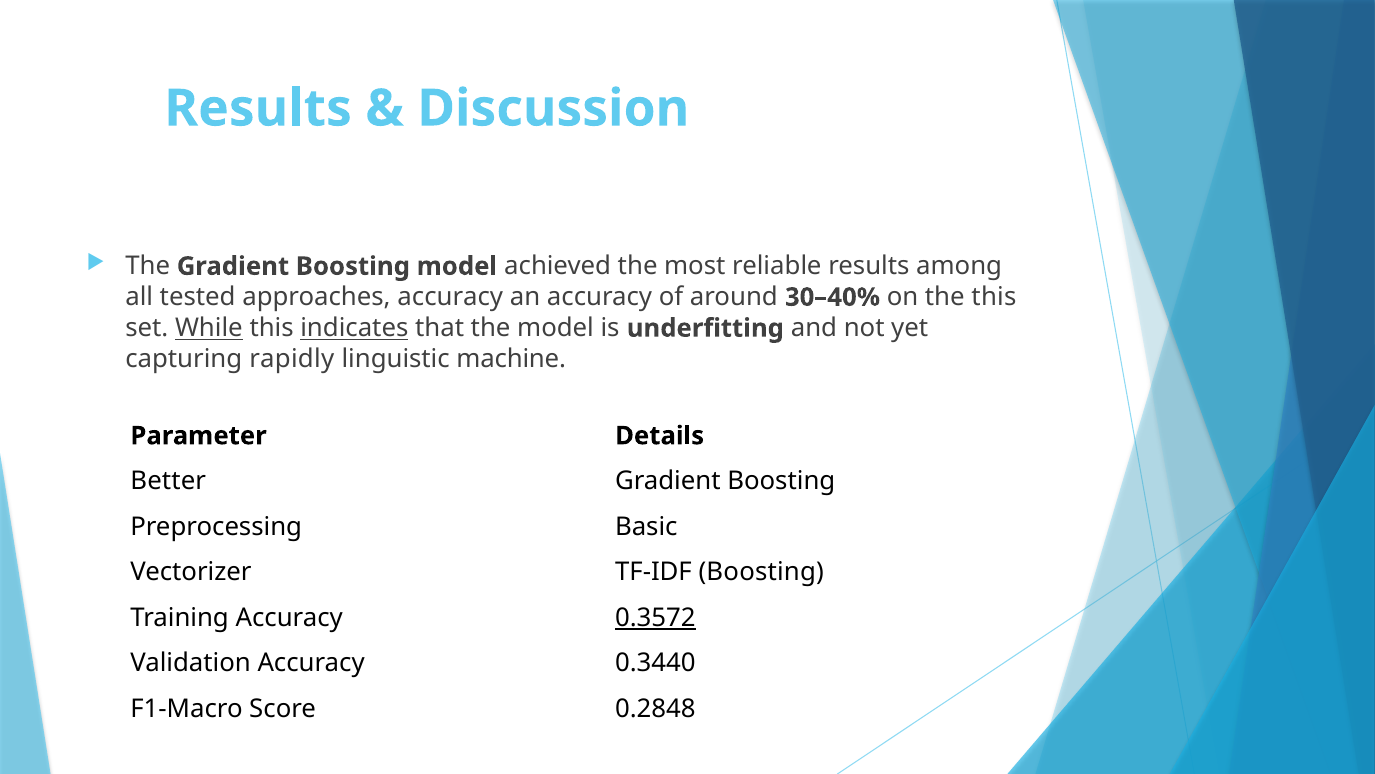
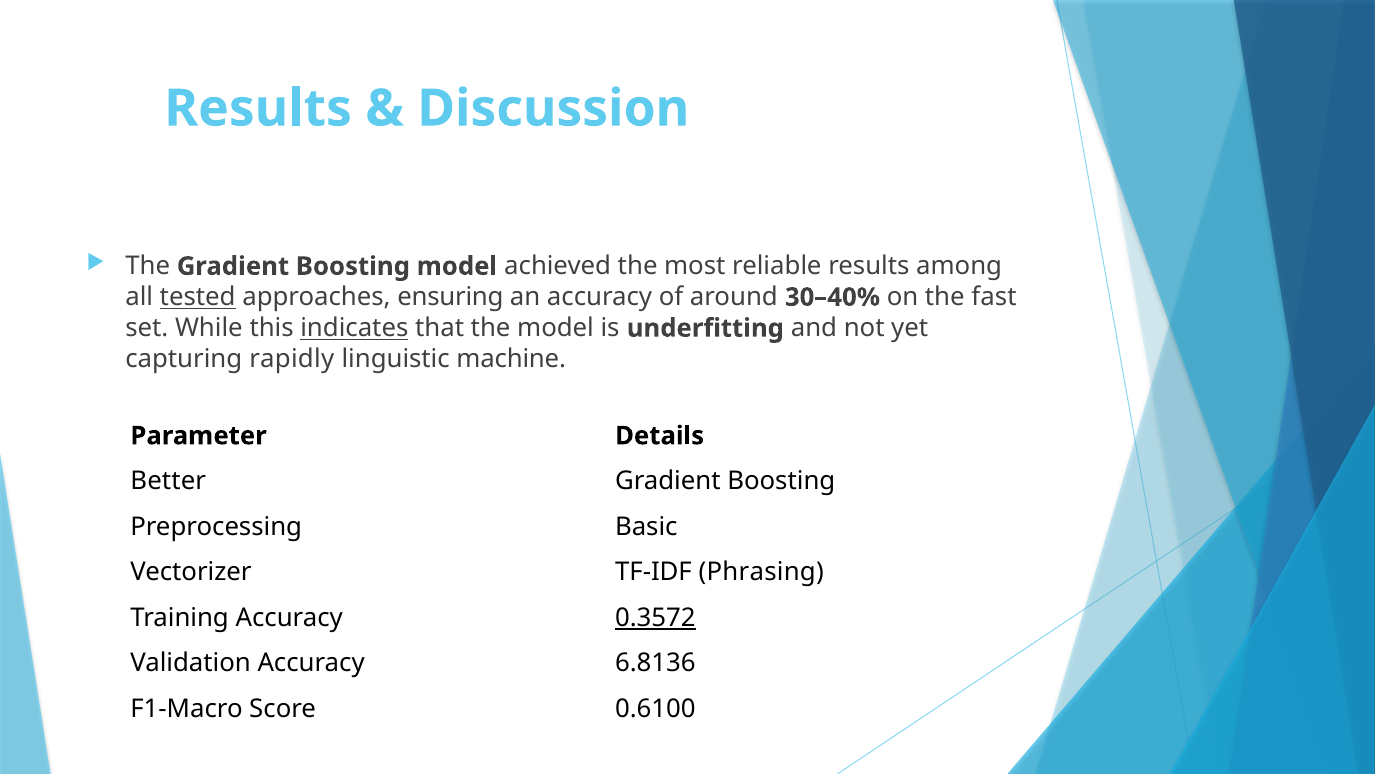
tested underline: none -> present
approaches accuracy: accuracy -> ensuring
the this: this -> fast
While underline: present -> none
TF-IDF Boosting: Boosting -> Phrasing
0.3440: 0.3440 -> 6.8136
0.2848: 0.2848 -> 0.6100
